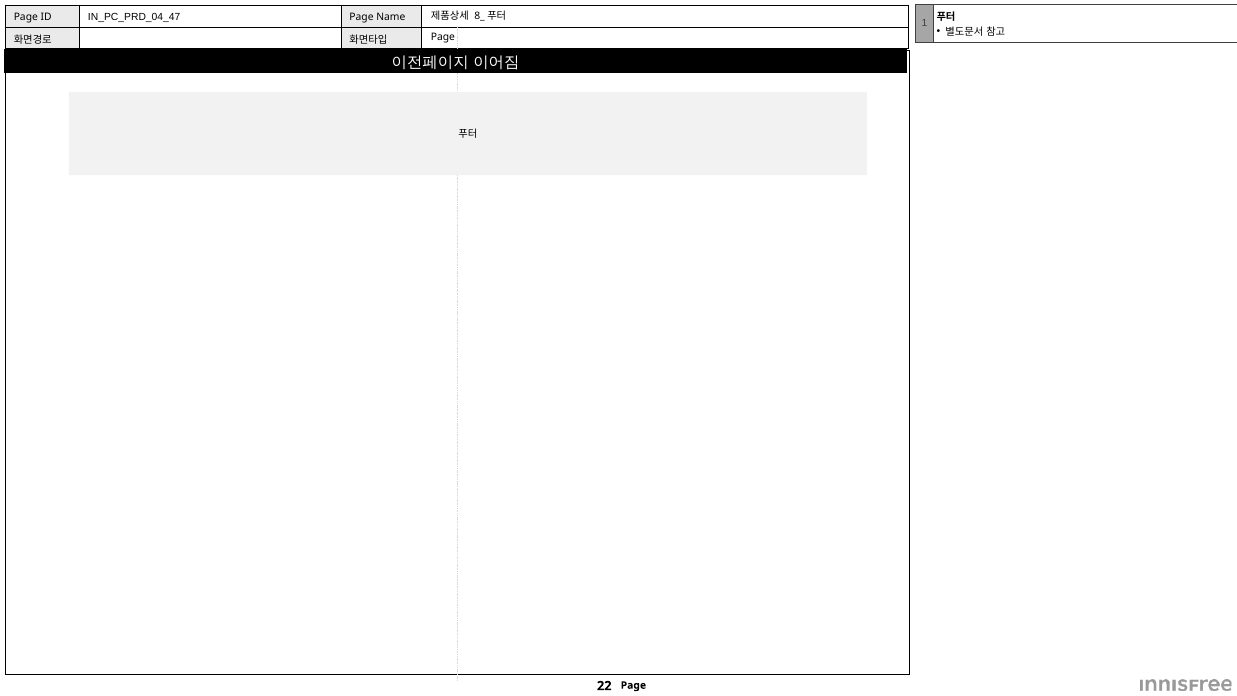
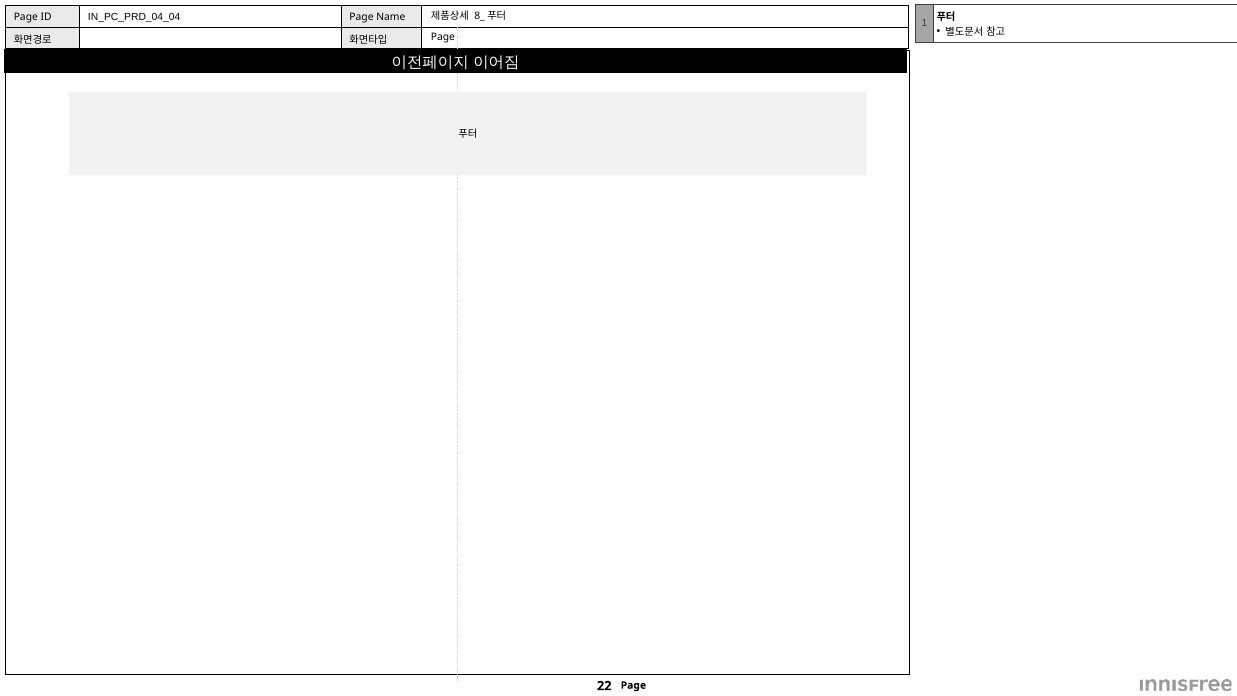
IN_PC_PRD_04_47: IN_PC_PRD_04_47 -> IN_PC_PRD_04_04
